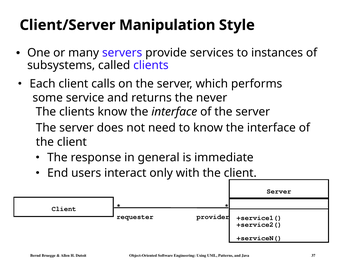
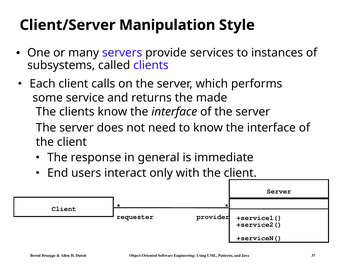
never: never -> made
